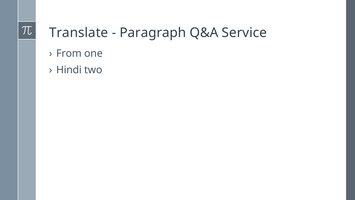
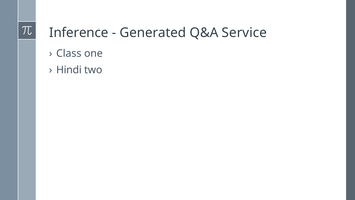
Translate: Translate -> Inference
Paragraph: Paragraph -> Generated
From: From -> Class
